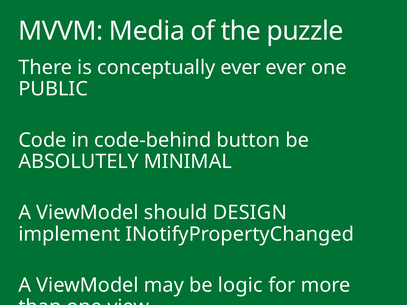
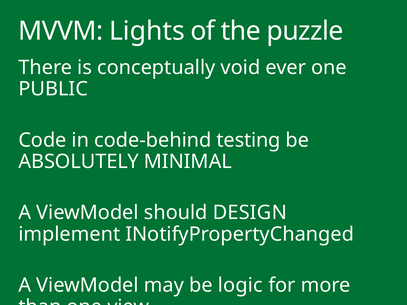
Media: Media -> Lights
conceptually ever: ever -> void
button: button -> testing
